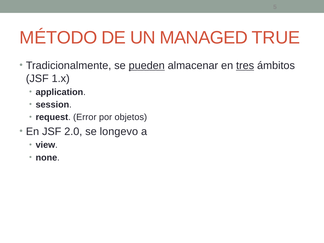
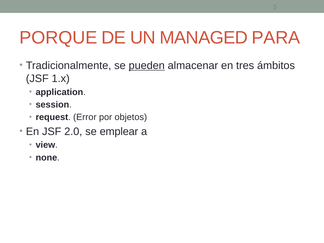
MÉTODO: MÉTODO -> PORQUE
TRUE: TRUE -> PARA
tres underline: present -> none
longevo: longevo -> emplear
